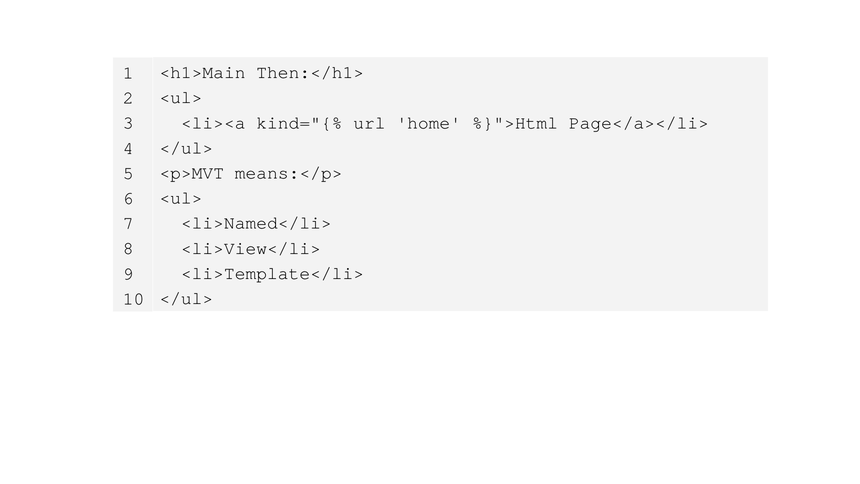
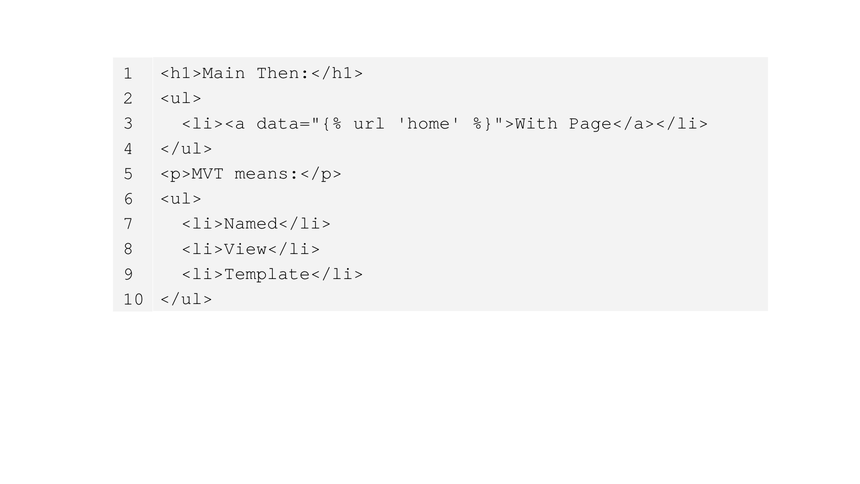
kind="{%: kind="{% -> data="{%
%}">Html: %}">Html -> %}">With
